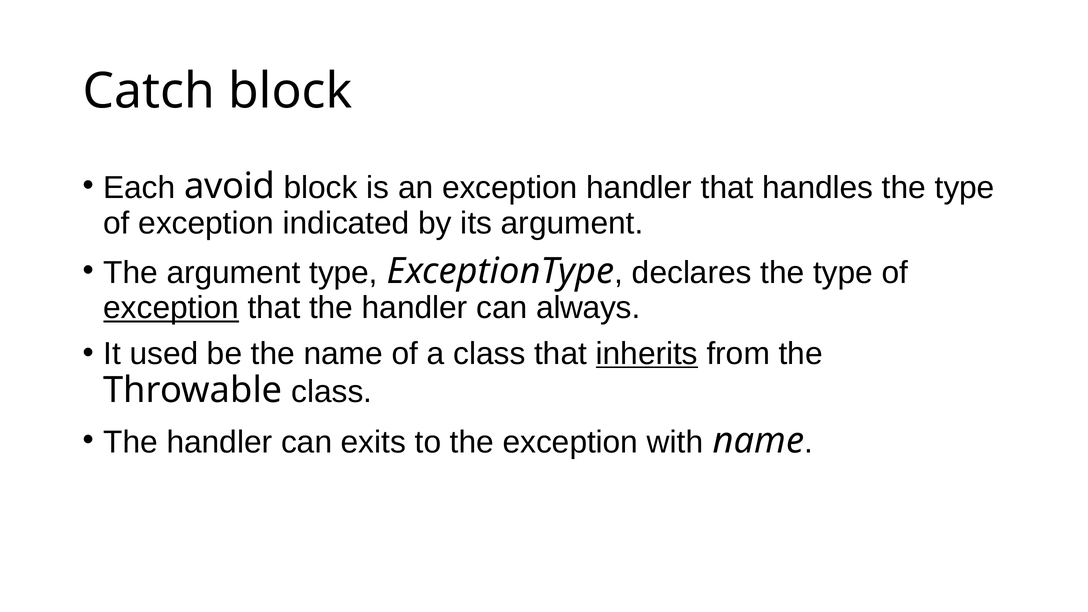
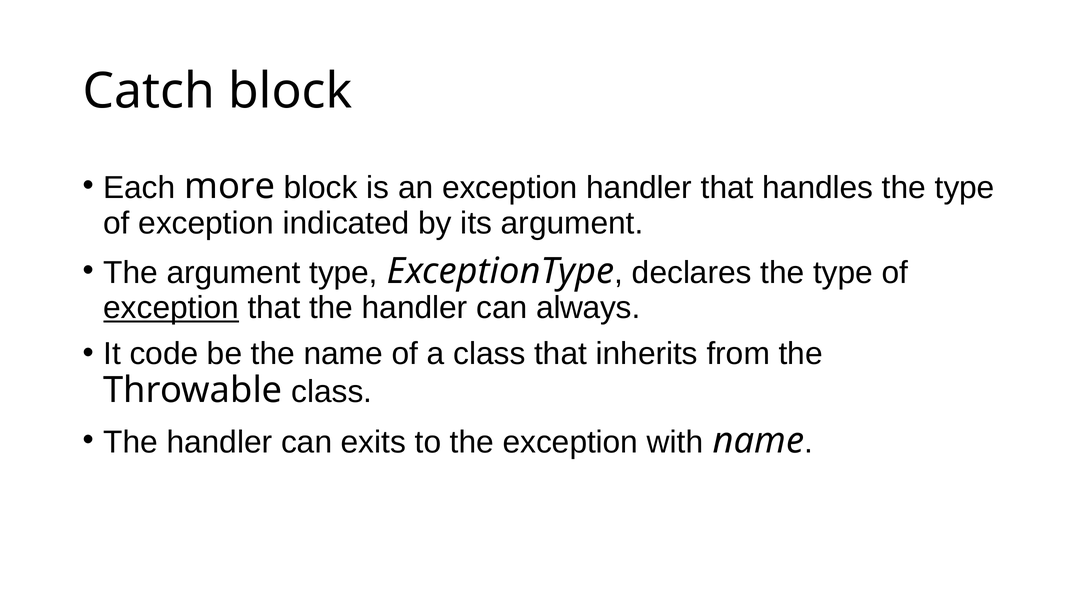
avoid: avoid -> more
used: used -> code
inherits underline: present -> none
